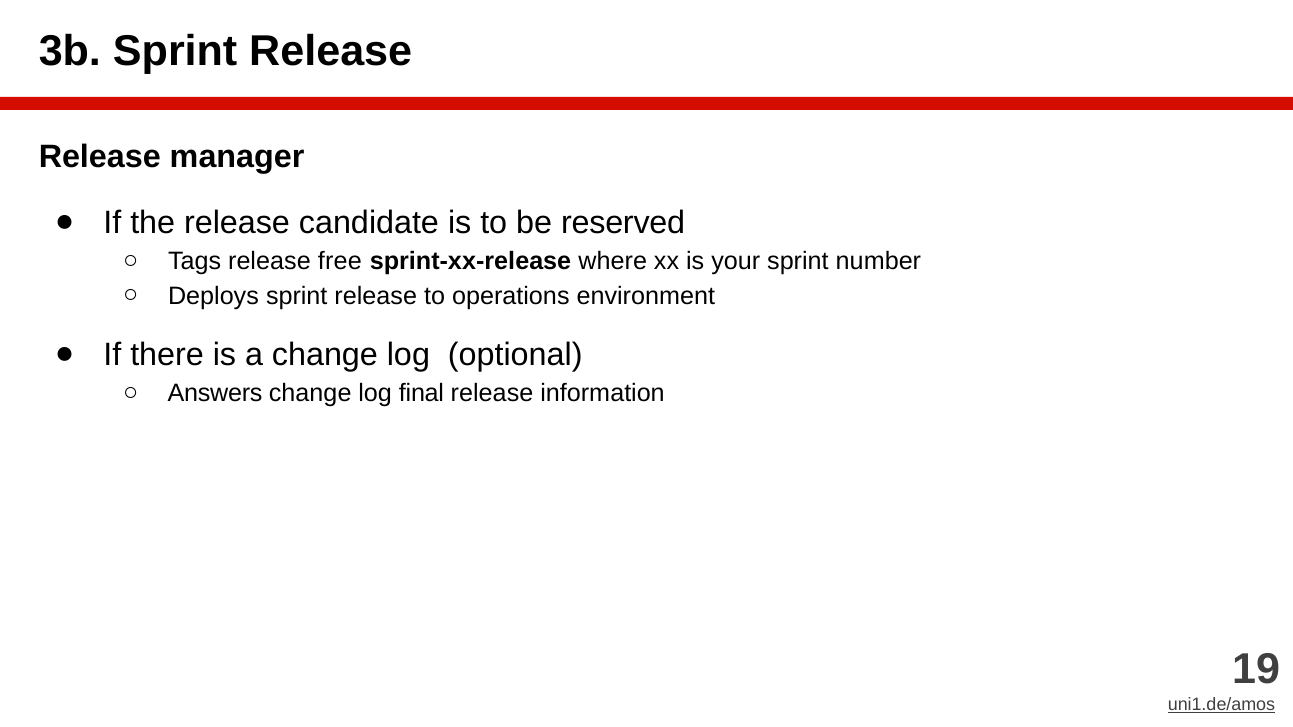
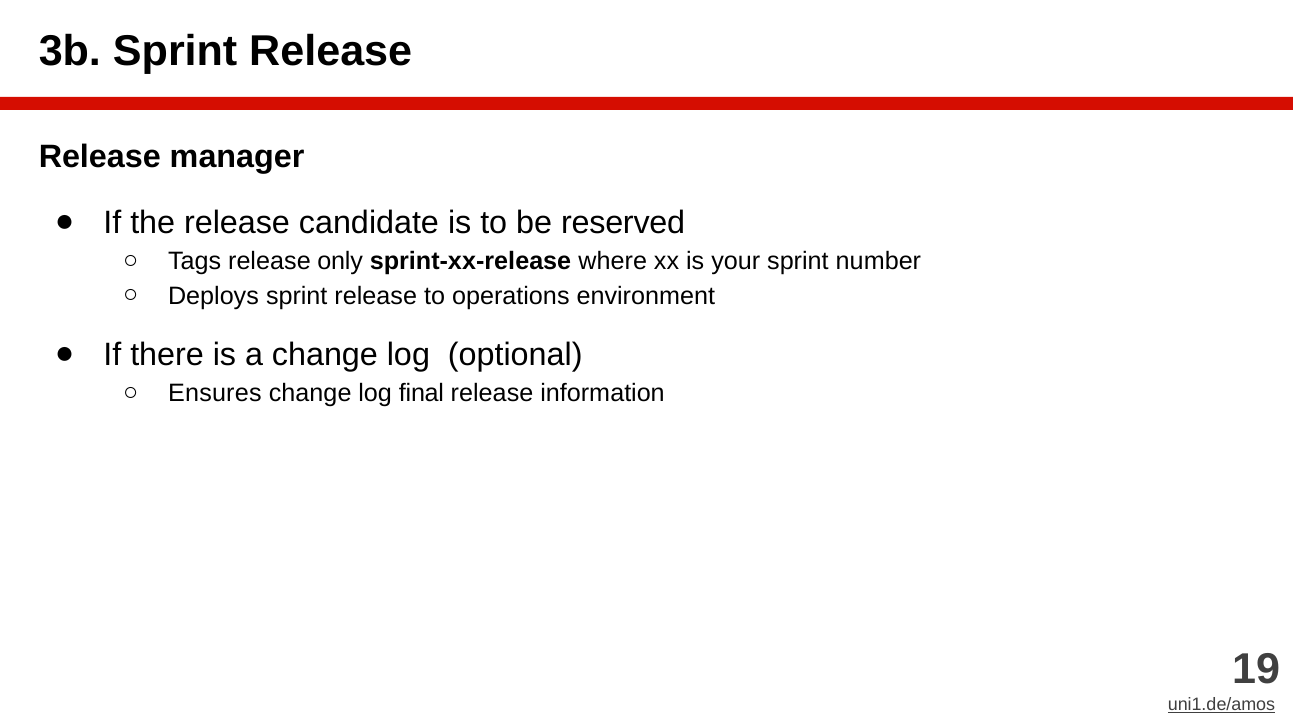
free: free -> only
Answers: Answers -> Ensures
